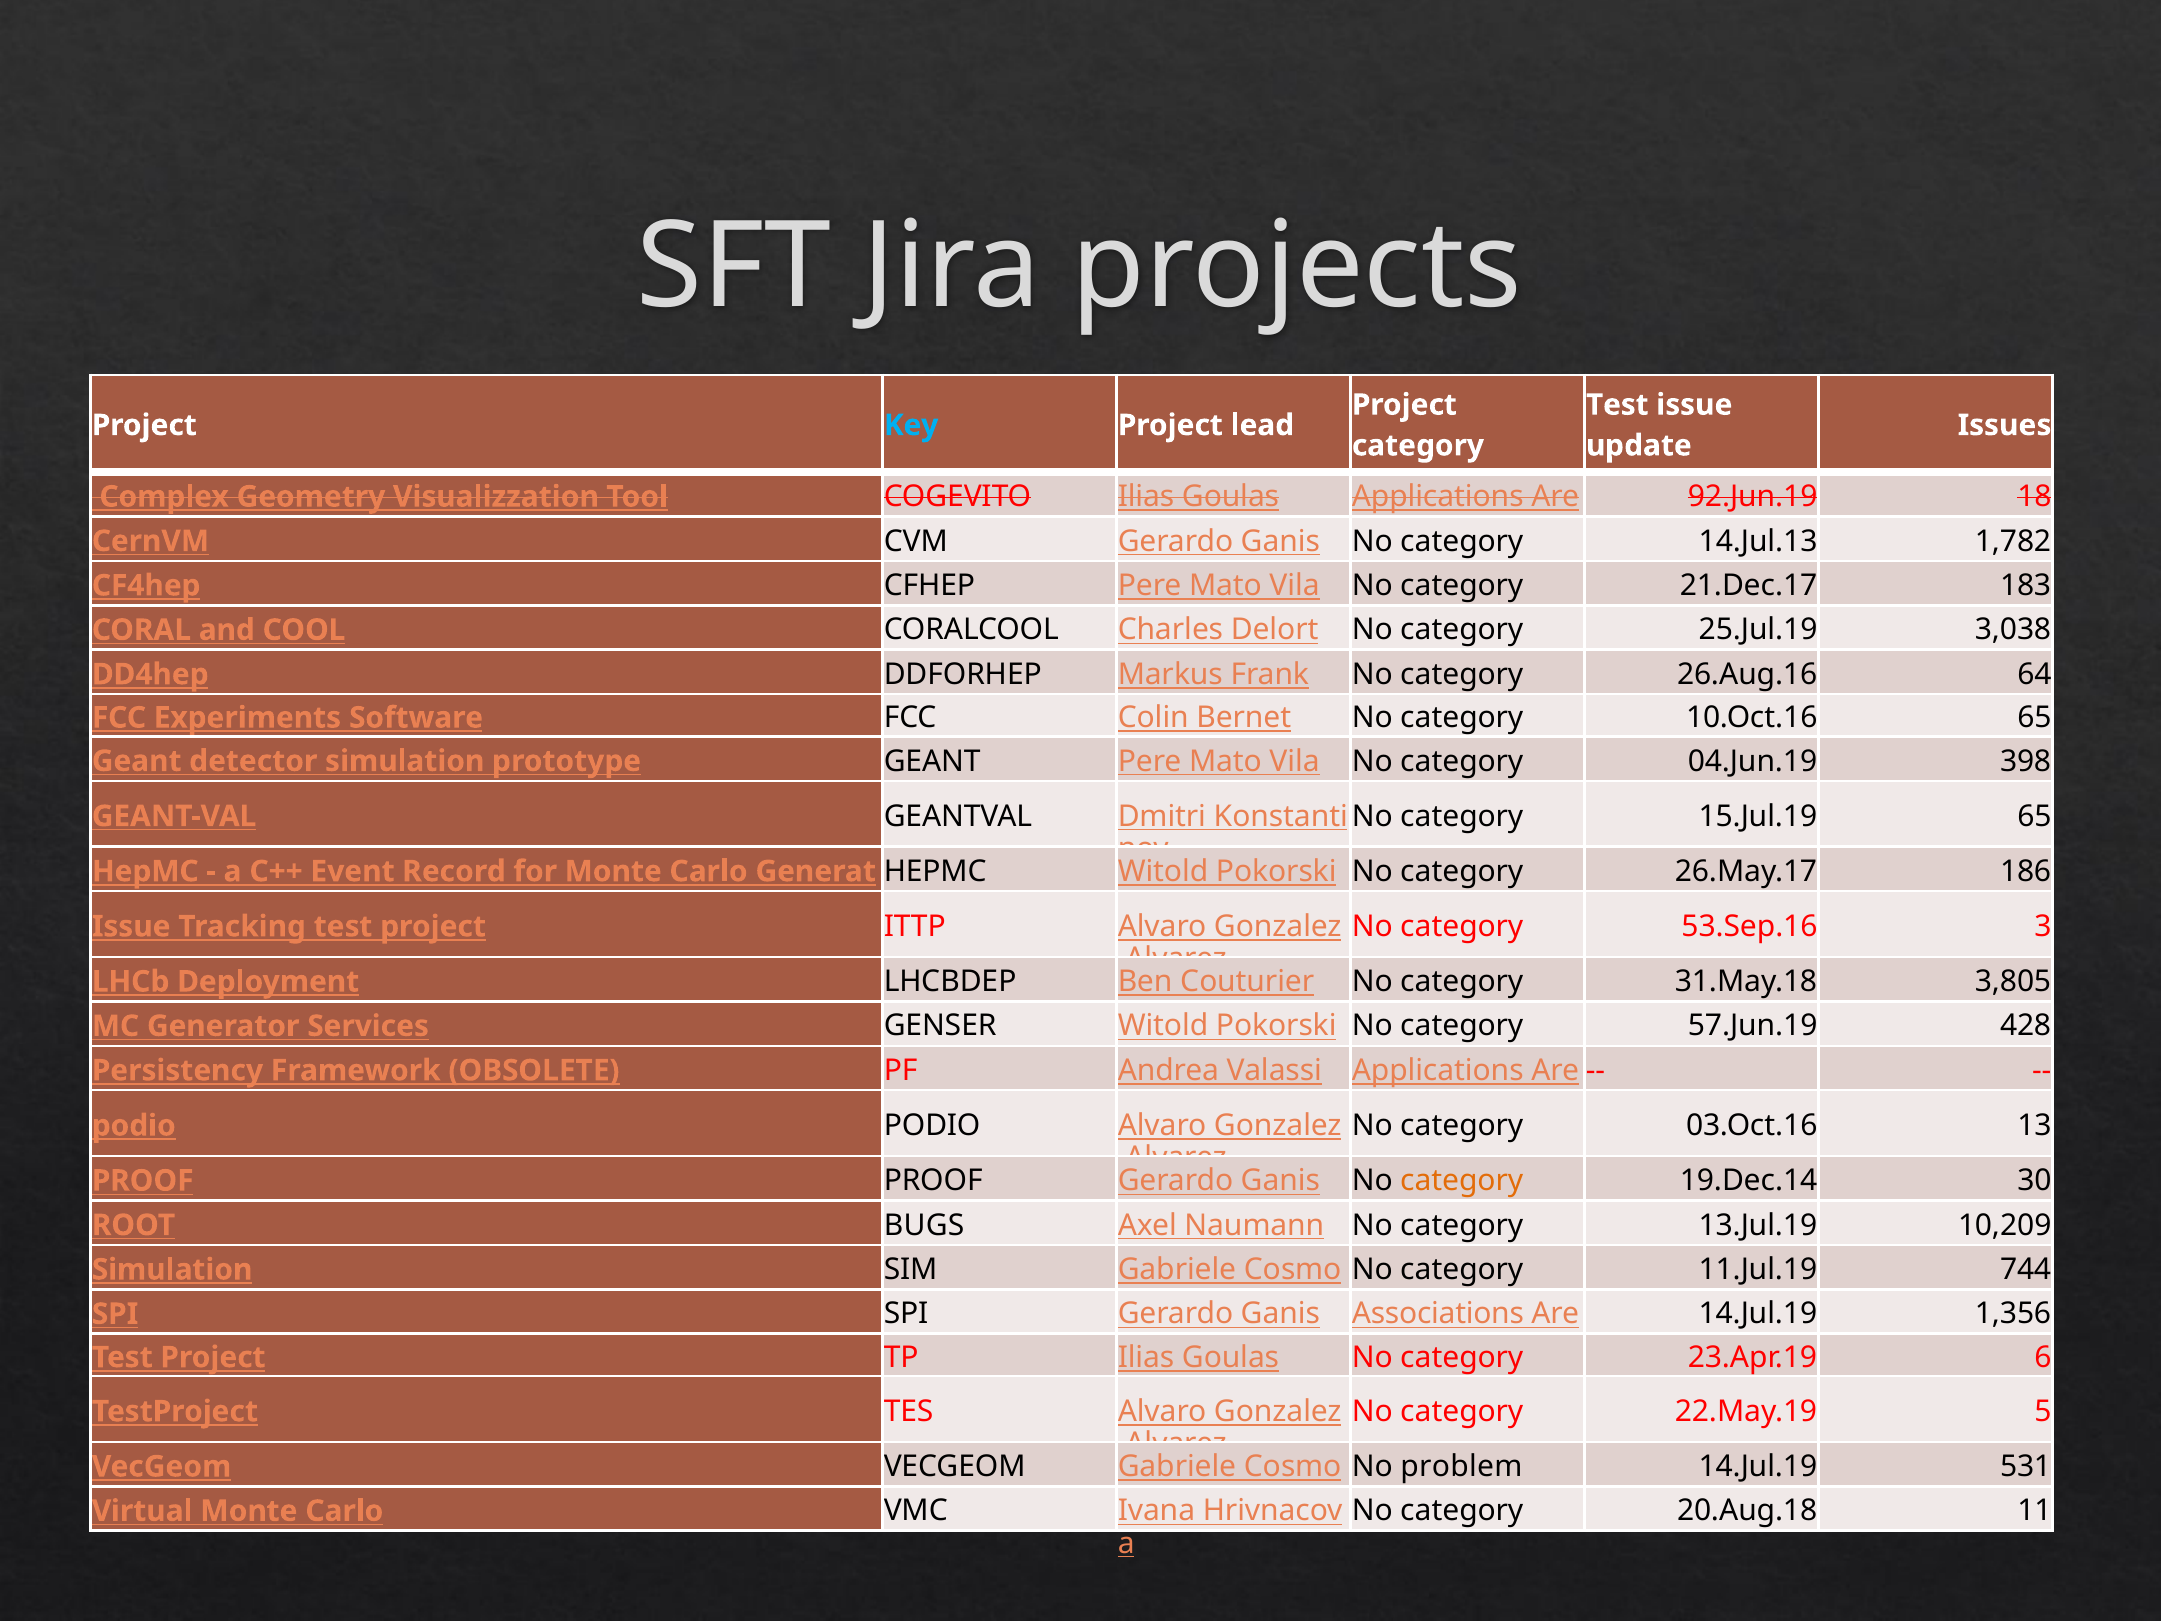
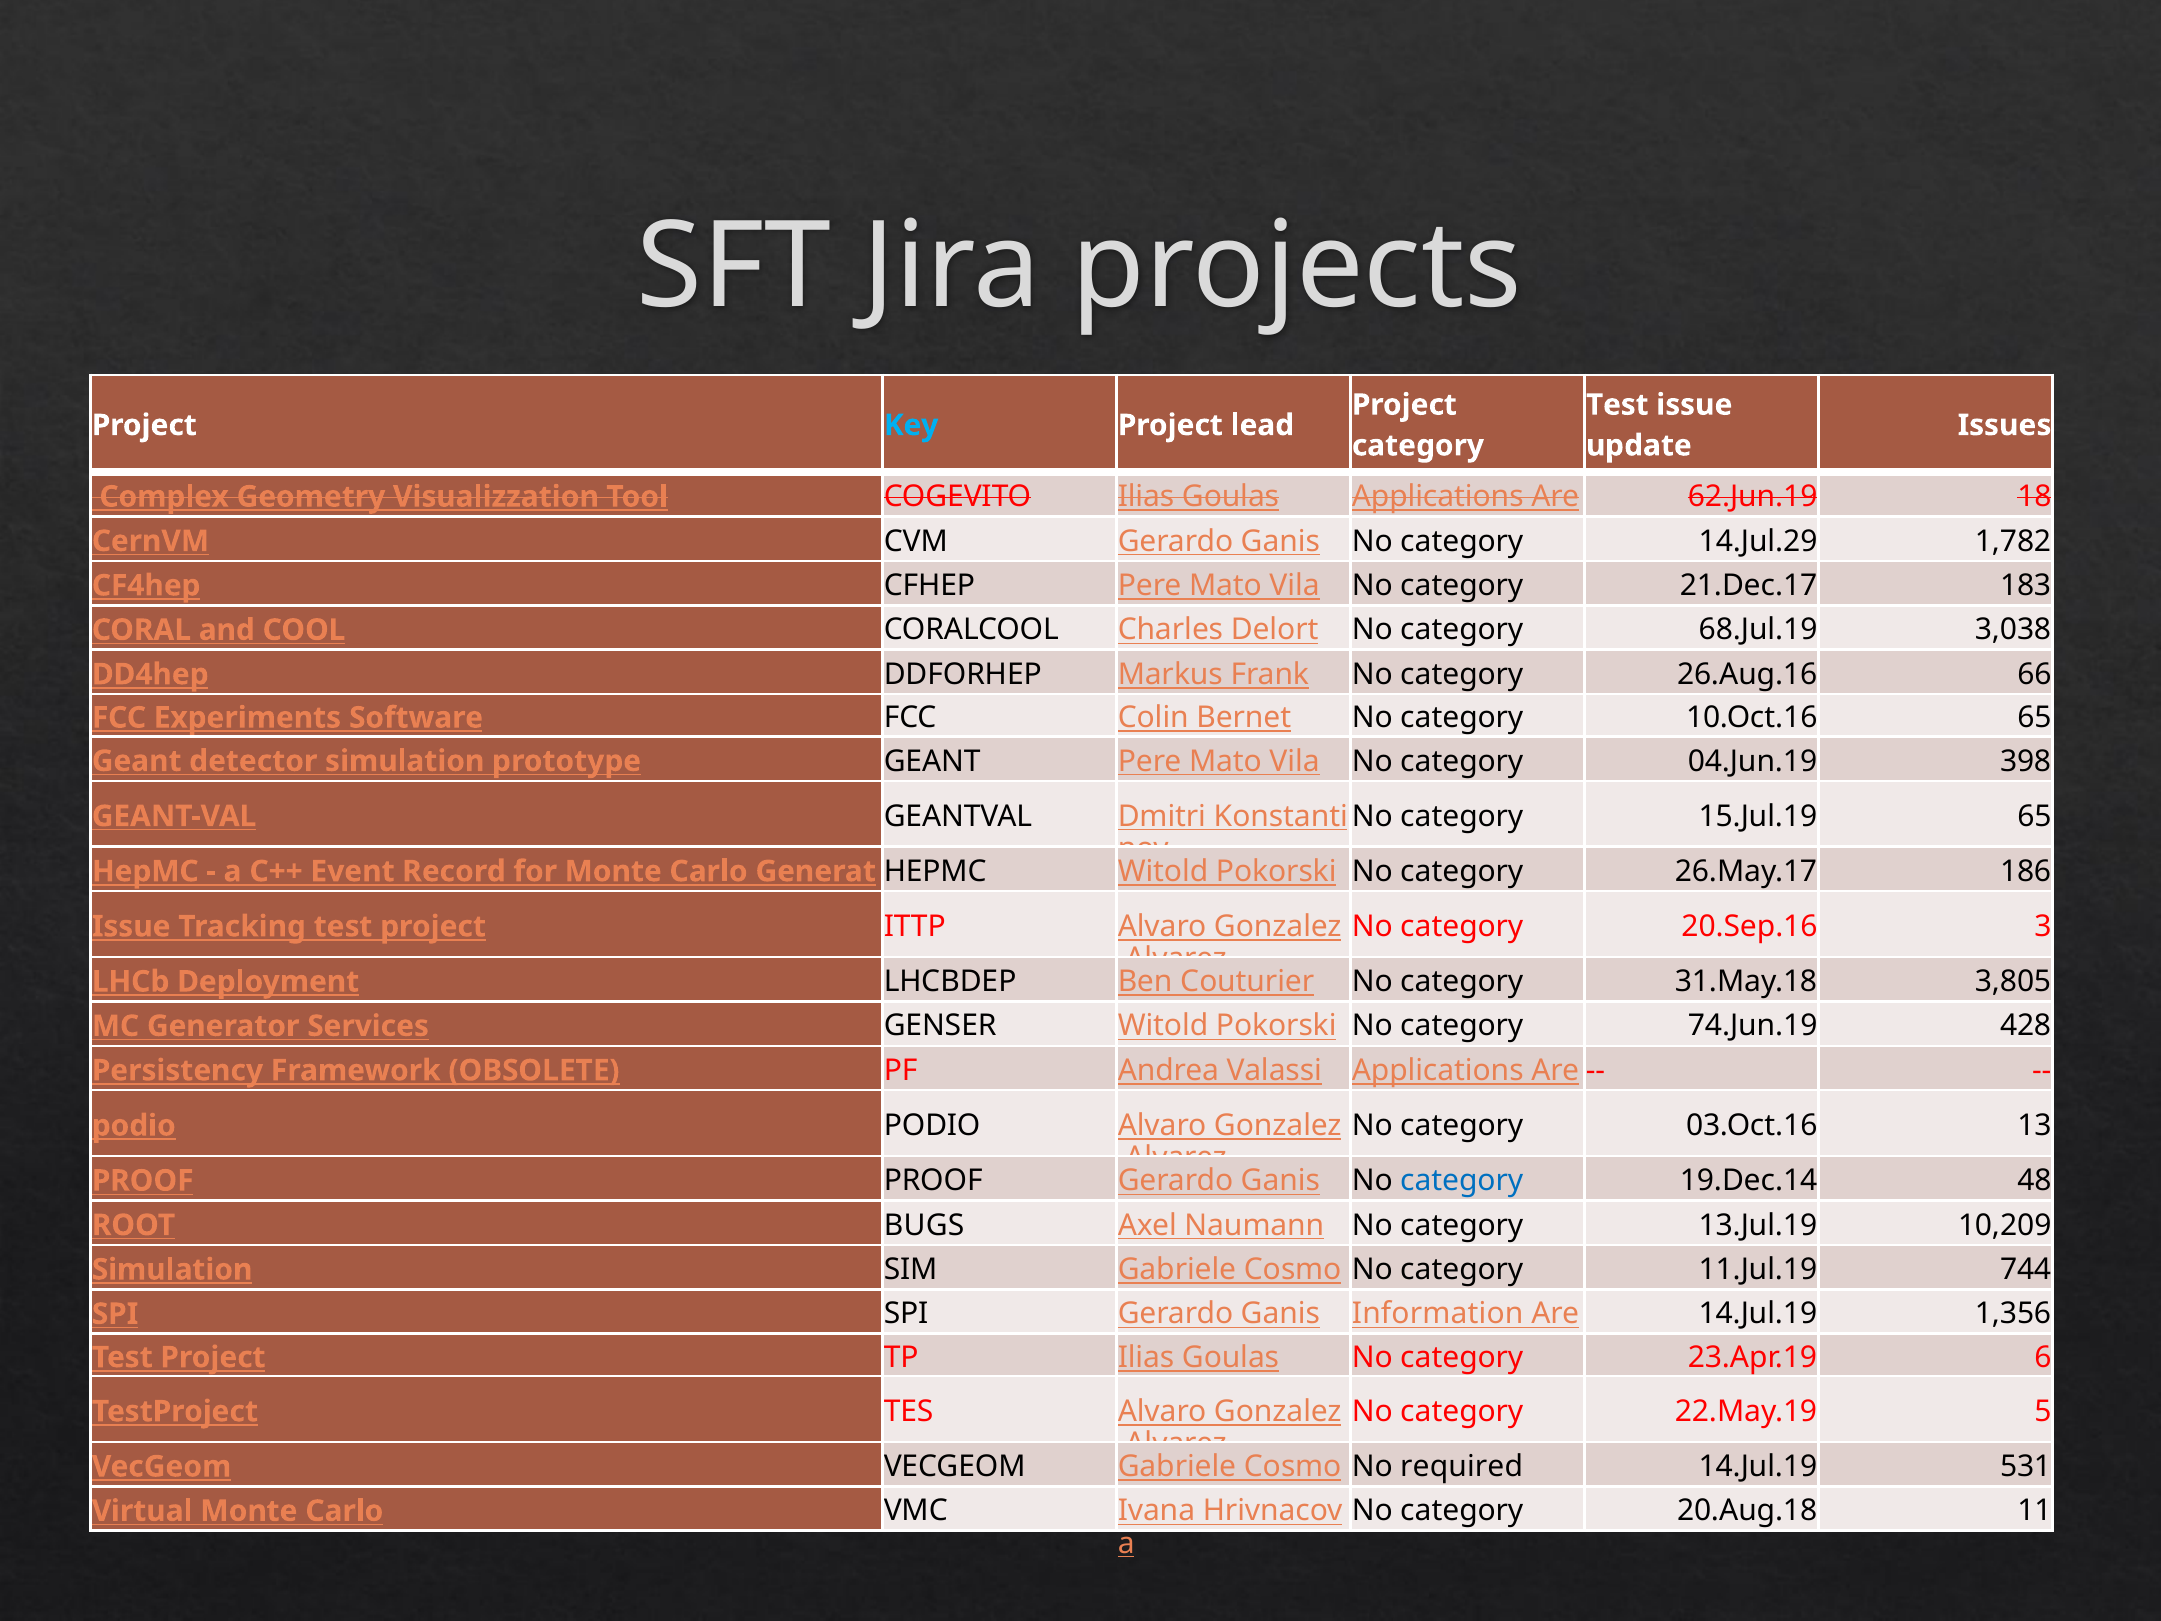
92.Jun.19: 92.Jun.19 -> 62.Jun.19
14.Jul.13: 14.Jul.13 -> 14.Jul.29
25.Jul.19: 25.Jul.19 -> 68.Jul.19
64: 64 -> 66
53.Sep.16: 53.Sep.16 -> 20.Sep.16
57.Jun.19: 57.Jun.19 -> 74.Jun.19
category at (1462, 1181) colour: orange -> blue
30: 30 -> 48
Associations: Associations -> Information
problem: problem -> required
